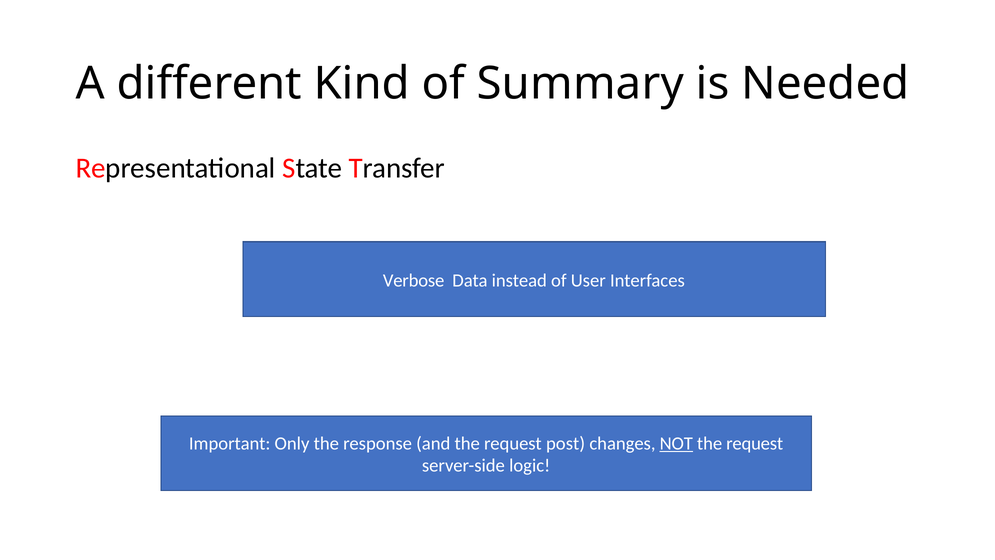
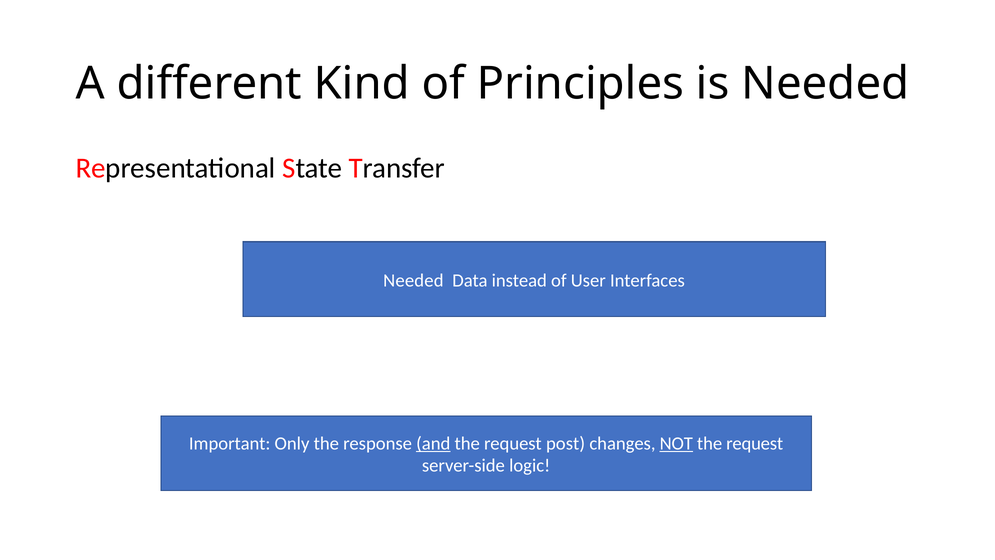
Summary: Summary -> Principles
Verbose at (414, 280): Verbose -> Needed
and underline: none -> present
